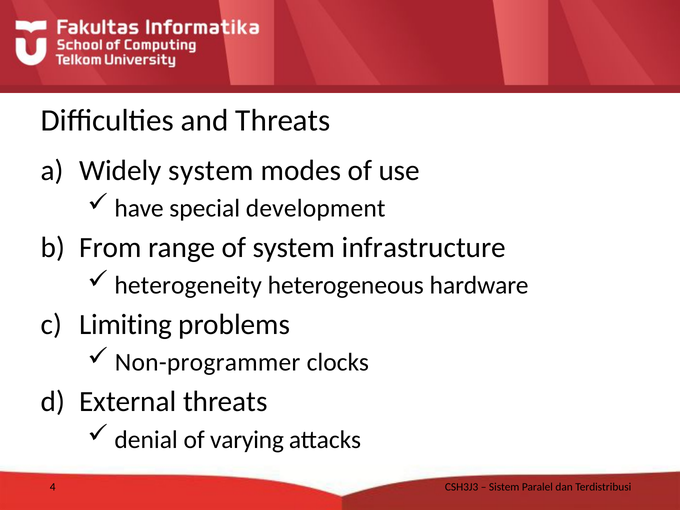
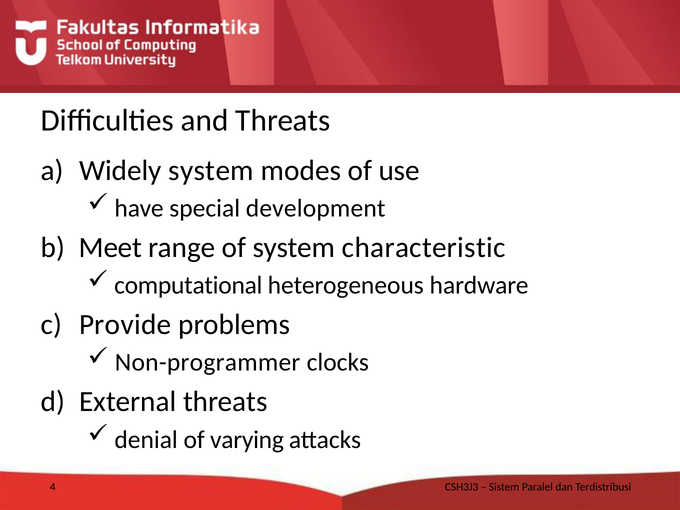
From: From -> Meet
infrastructure: infrastructure -> characteristic
heterogeneity: heterogeneity -> computational
Limiting: Limiting -> Provide
